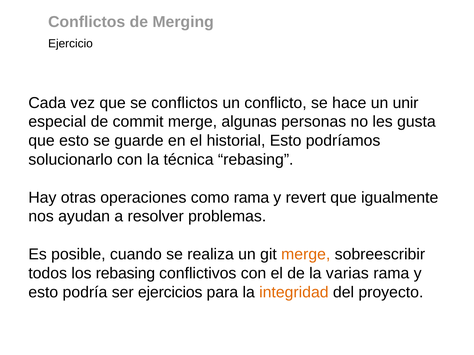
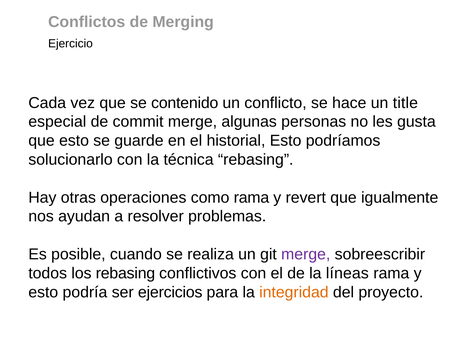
se conflictos: conflictos -> contenido
unir: unir -> title
merge at (306, 255) colour: orange -> purple
varias: varias -> líneas
